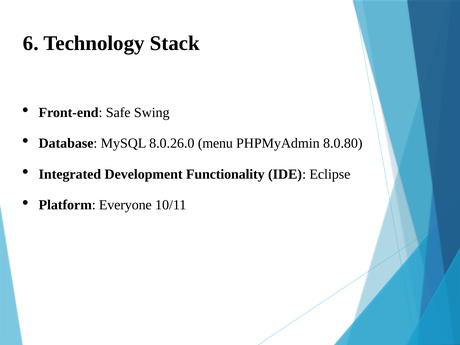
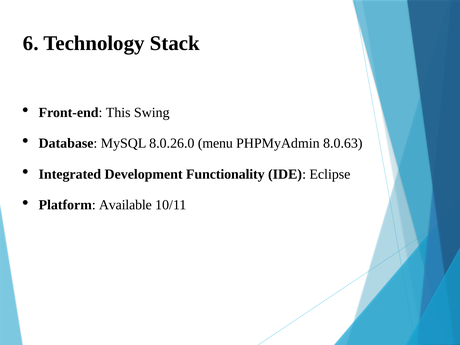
Safe: Safe -> This
8.0.80: 8.0.80 -> 8.0.63
Everyone: Everyone -> Available
